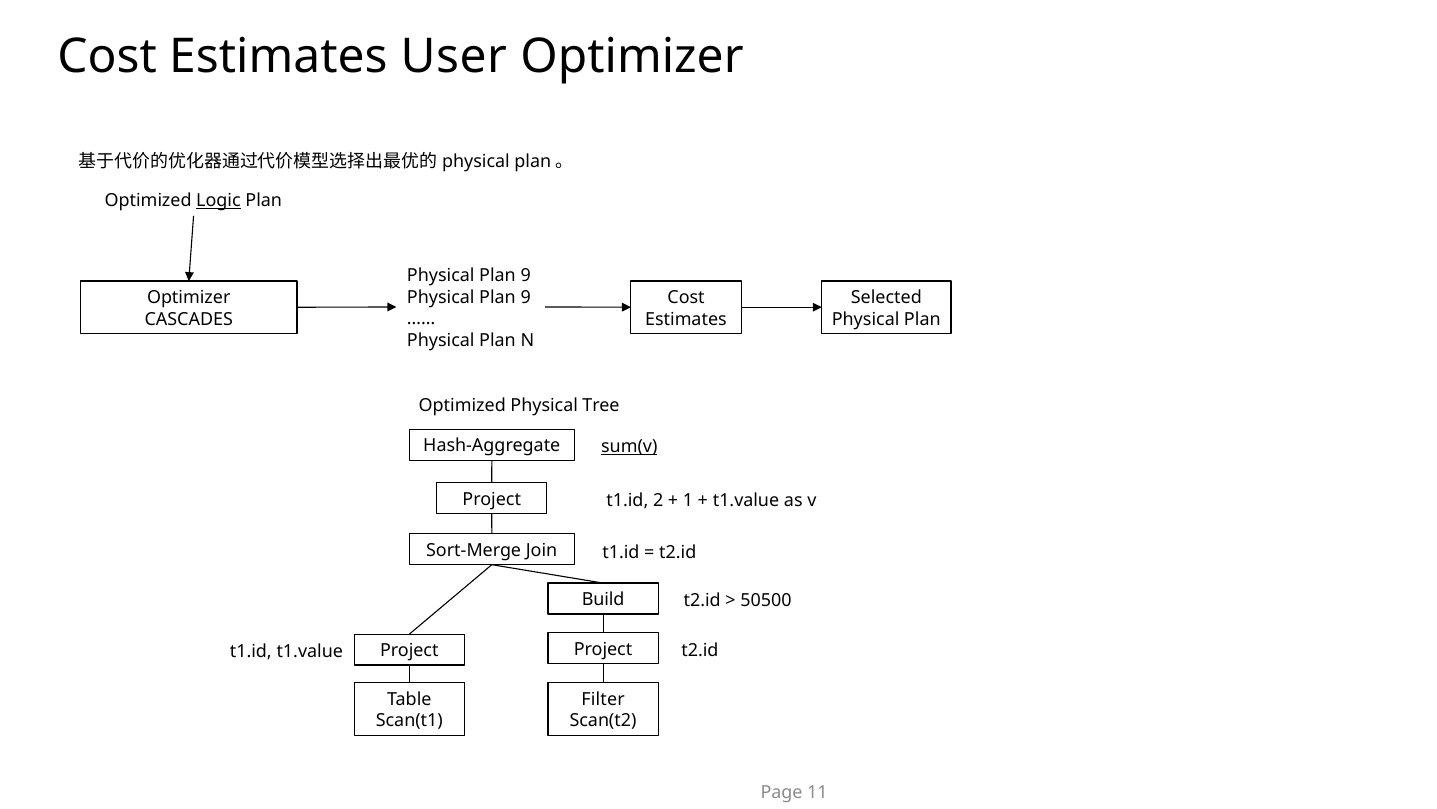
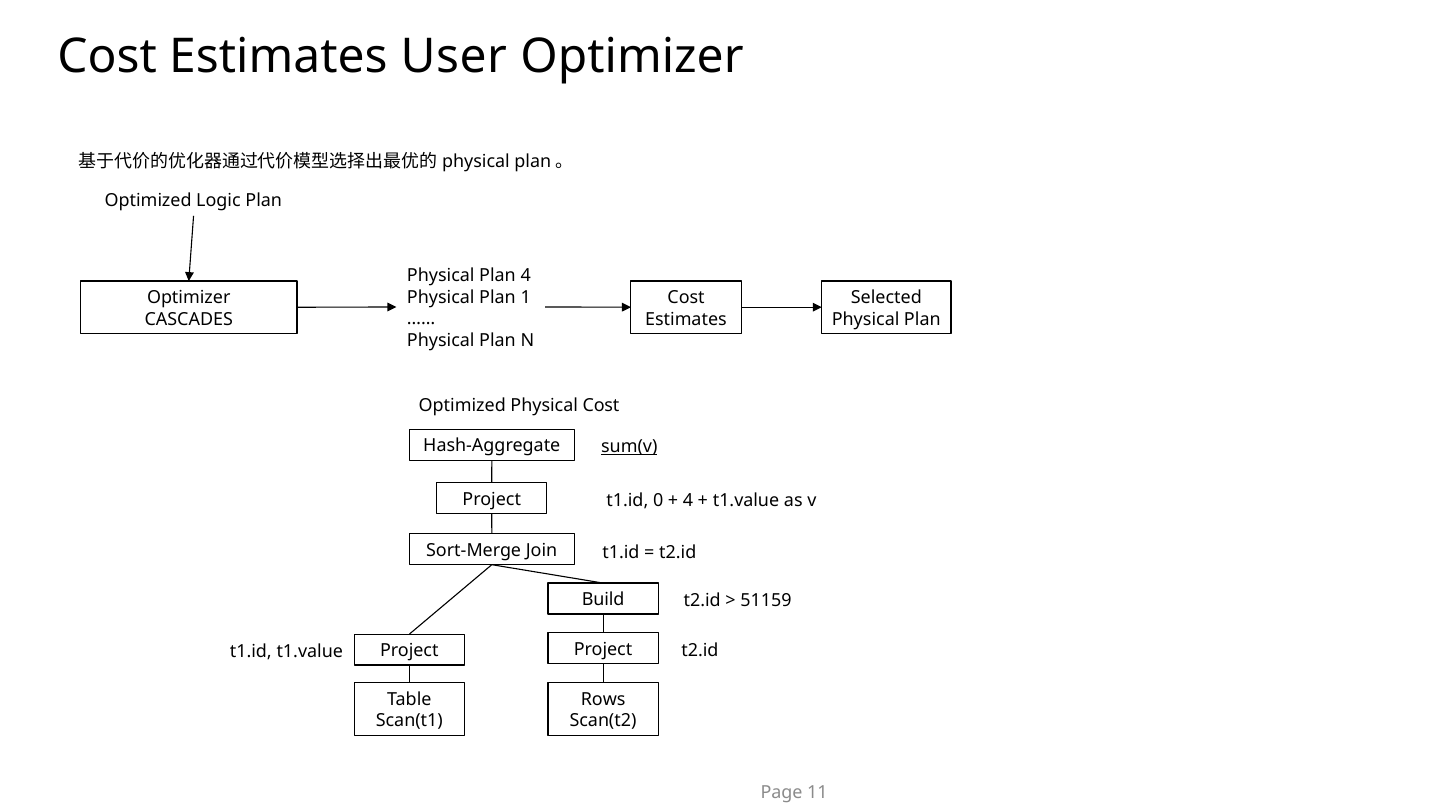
Logic underline: present -> none
9 at (526, 276): 9 -> 4
9 at (526, 297): 9 -> 1
Physical Tree: Tree -> Cost
2: 2 -> 0
1 at (688, 500): 1 -> 4
50500: 50500 -> 51159
Filter: Filter -> Rows
